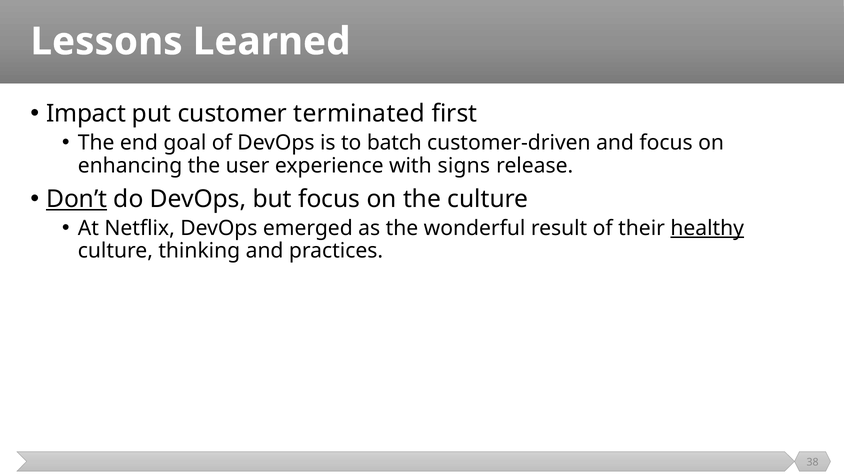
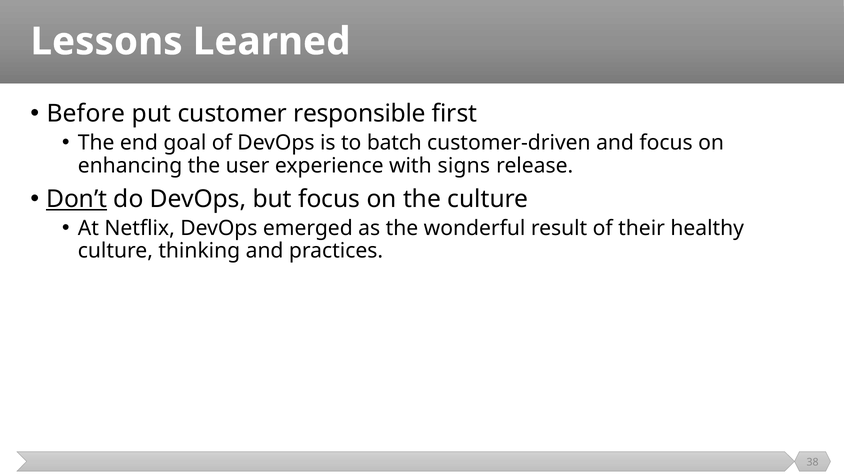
Impact: Impact -> Before
terminated: terminated -> responsible
healthy underline: present -> none
